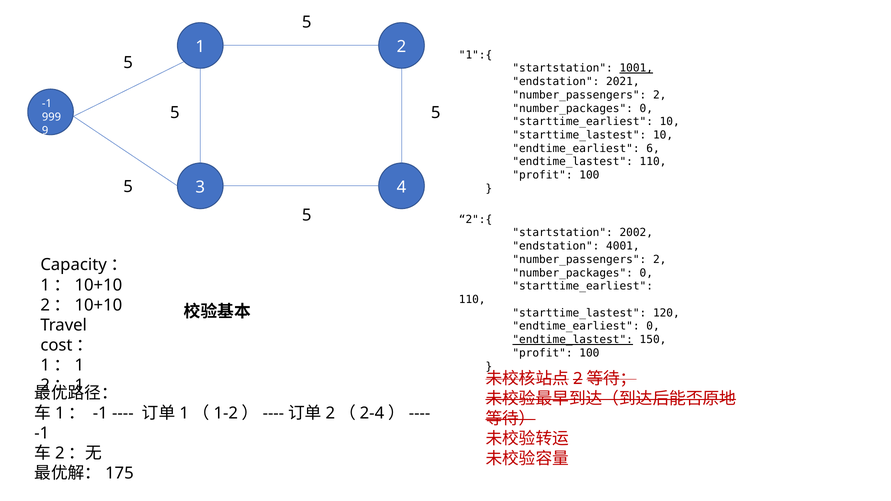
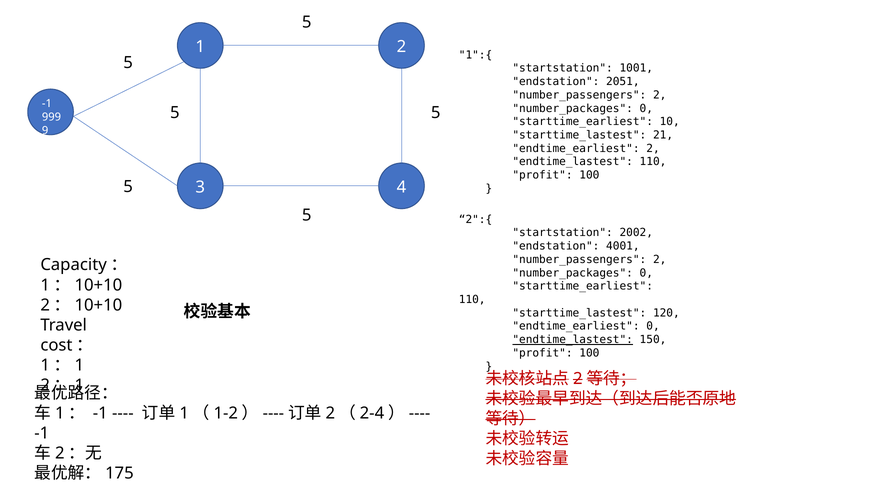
1001 underline: present -> none
2021: 2021 -> 2051
starttime_lastest 10: 10 -> 21
endtime_earliest 6: 6 -> 2
